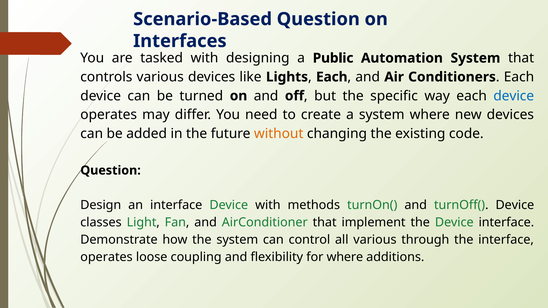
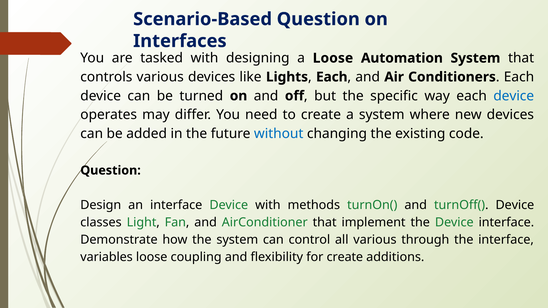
a Public: Public -> Loose
without colour: orange -> blue
operates at (106, 257): operates -> variables
for where: where -> create
